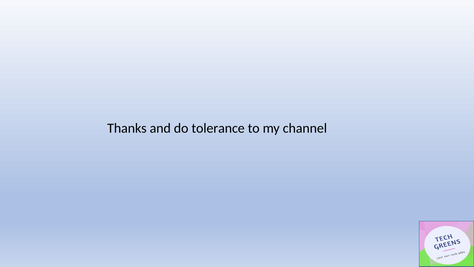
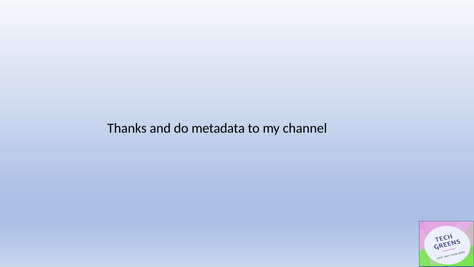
tolerance: tolerance -> metadata
